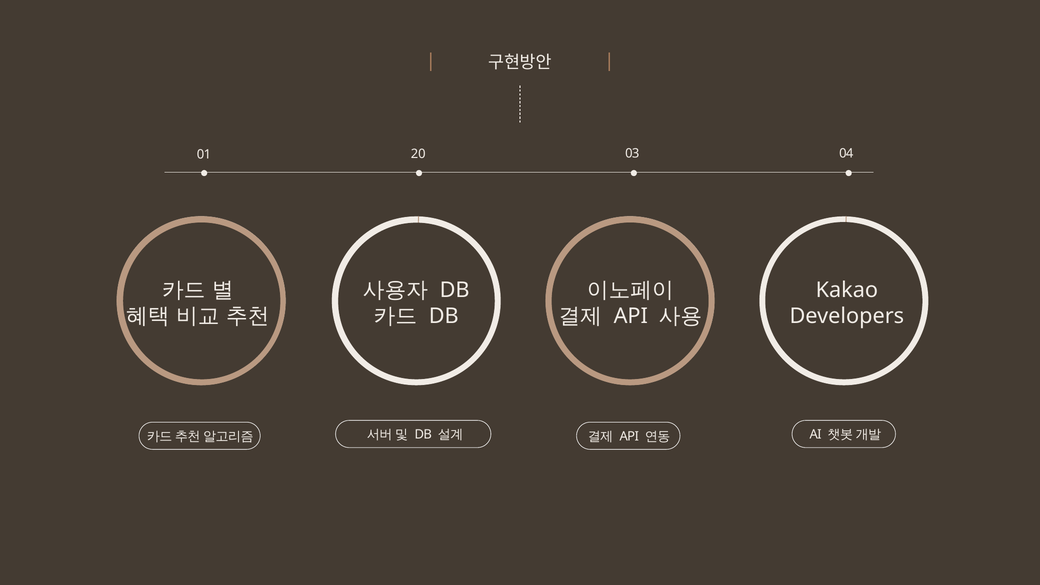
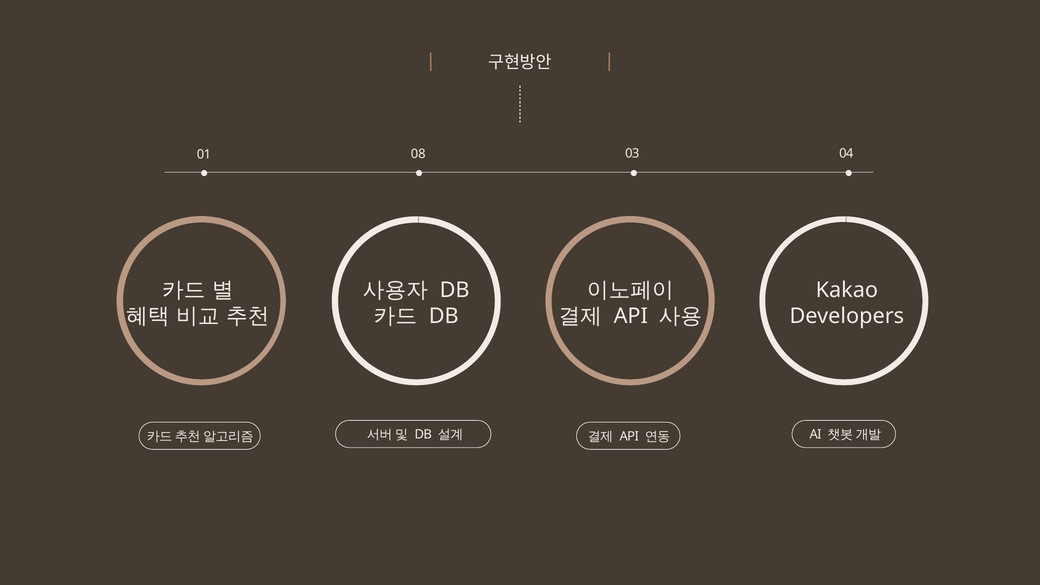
20: 20 -> 08
